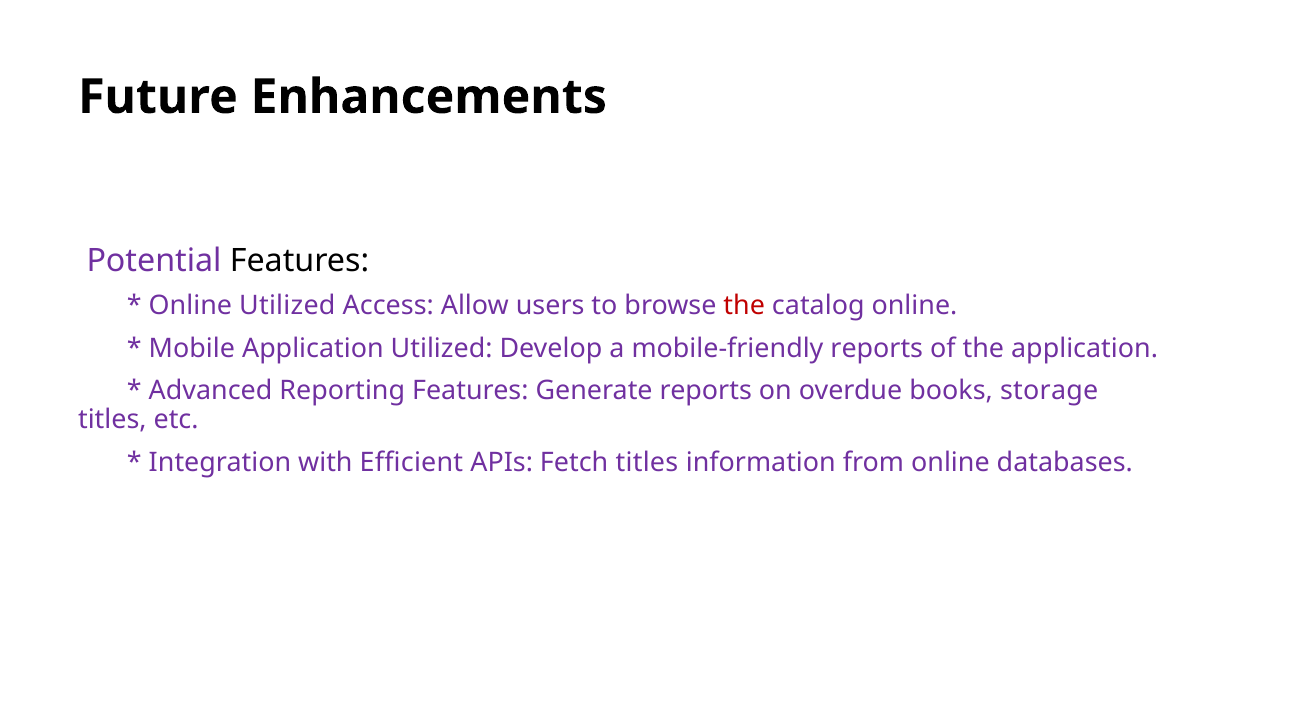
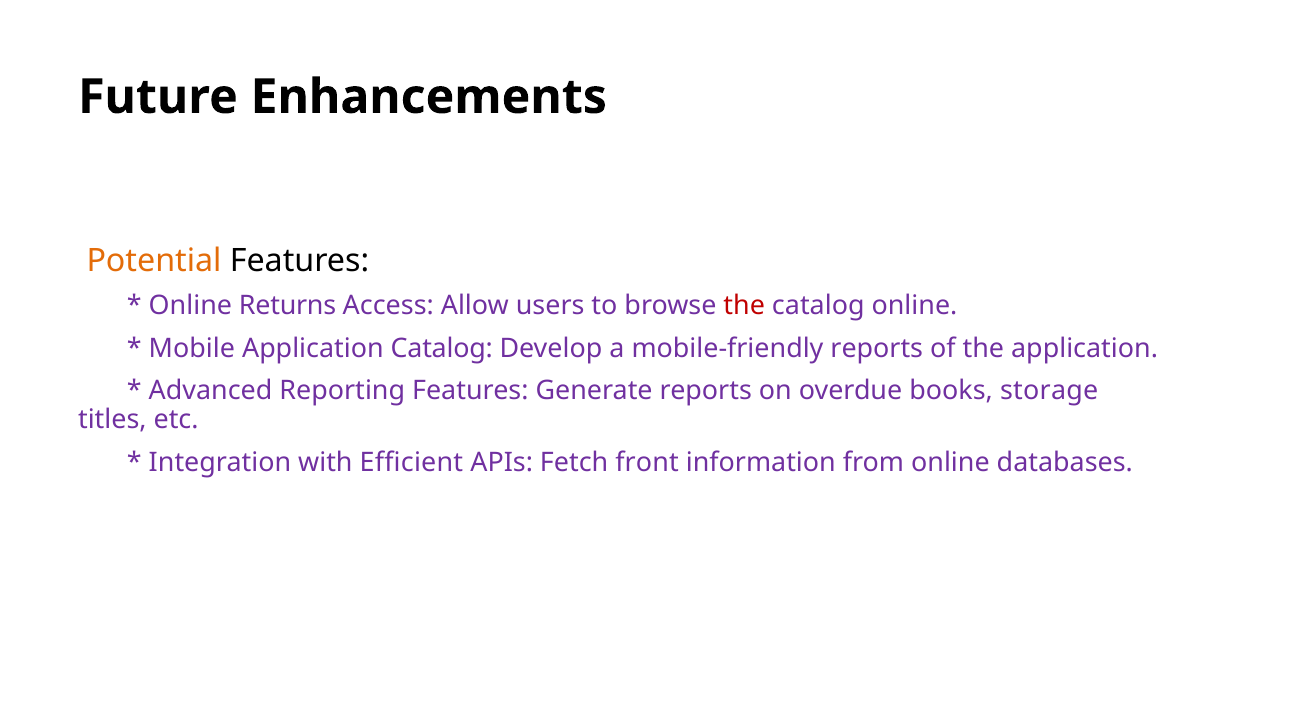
Potential colour: purple -> orange
Online Utilized: Utilized -> Returns
Application Utilized: Utilized -> Catalog
Fetch titles: titles -> front
